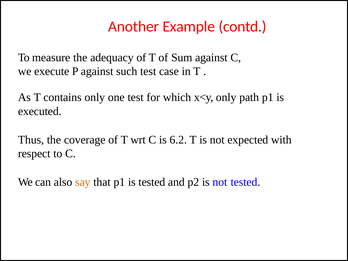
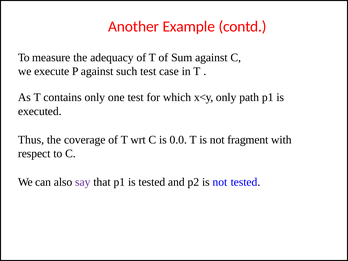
6.2: 6.2 -> 0.0
expected: expected -> fragment
say colour: orange -> purple
